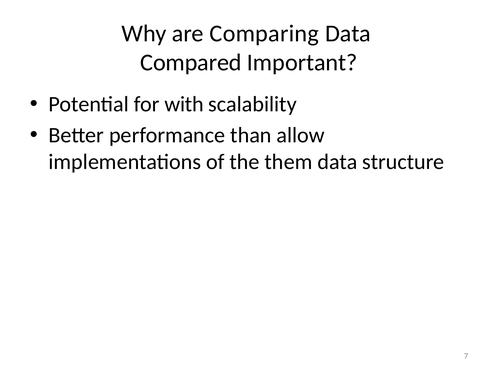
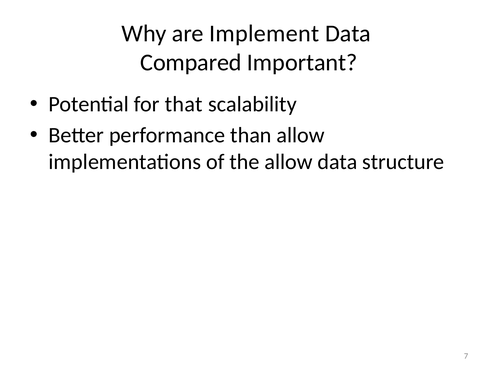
Comparing: Comparing -> Implement
with: with -> that
the them: them -> allow
